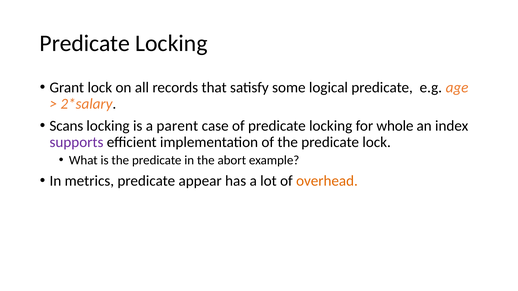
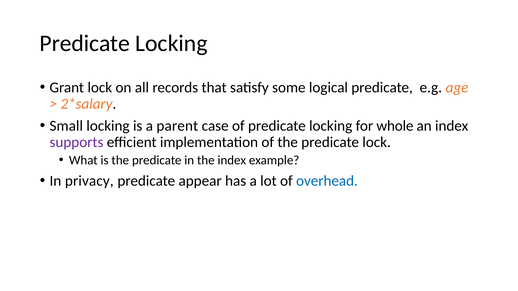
Scans: Scans -> Small
the abort: abort -> index
metrics: metrics -> privacy
overhead colour: orange -> blue
